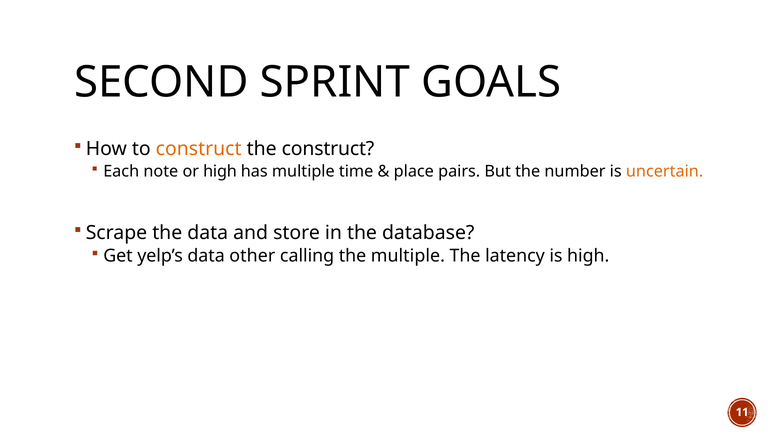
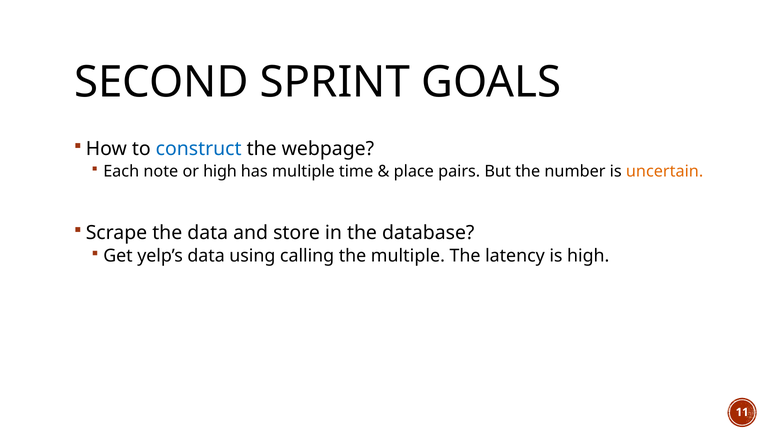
construct at (199, 149) colour: orange -> blue
the construct: construct -> webpage
other: other -> using
